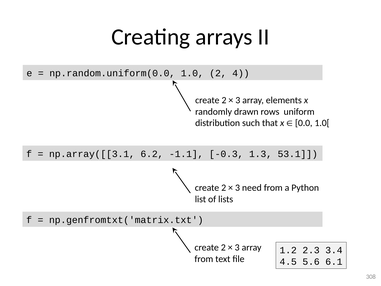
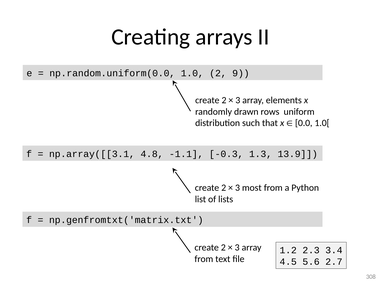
4: 4 -> 9
6.2: 6.2 -> 4.8
53.1: 53.1 -> 13.9
need: need -> most
6.1: 6.1 -> 2.7
